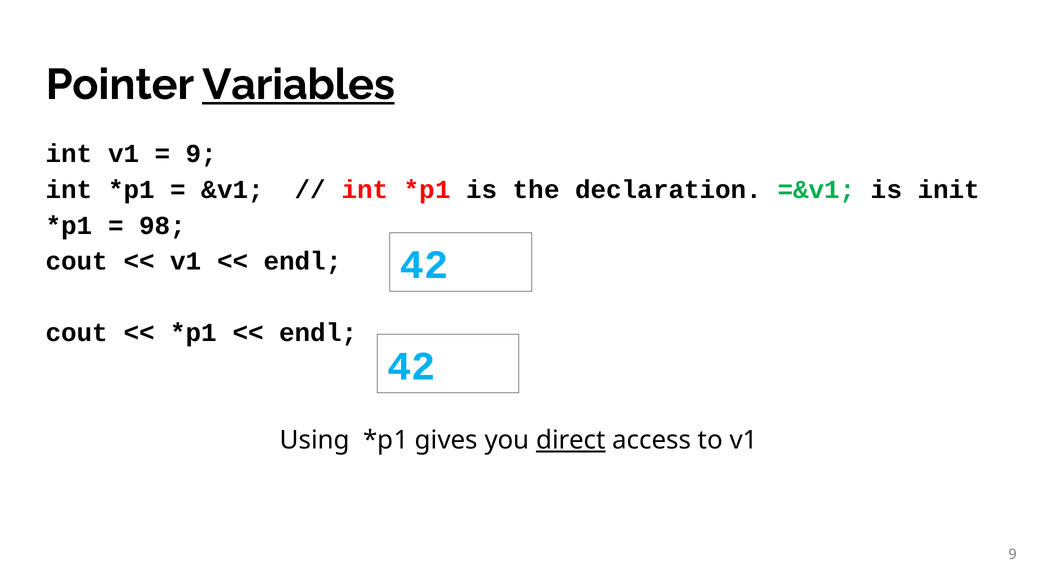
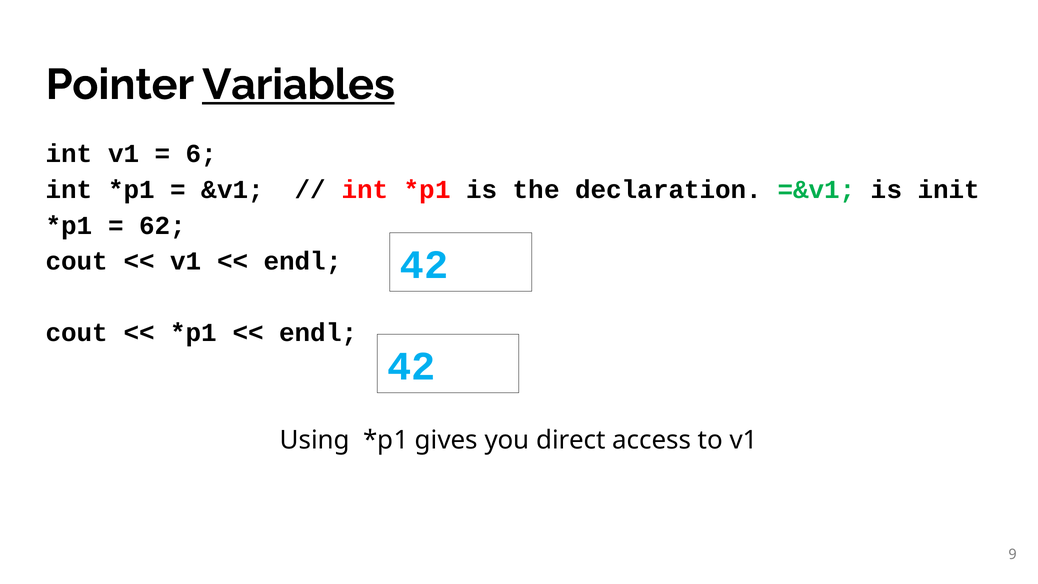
9 at (201, 154): 9 -> 6
98: 98 -> 62
direct underline: present -> none
